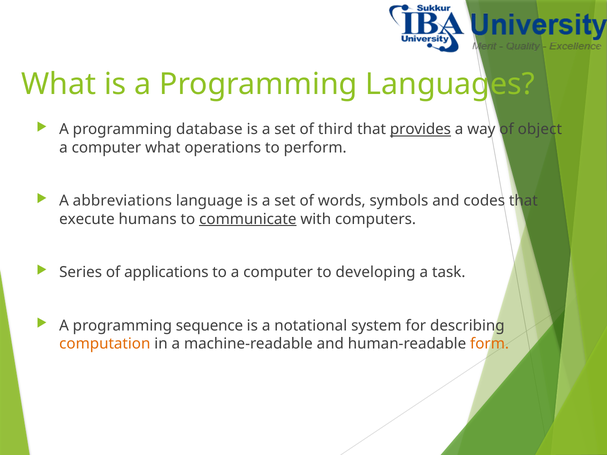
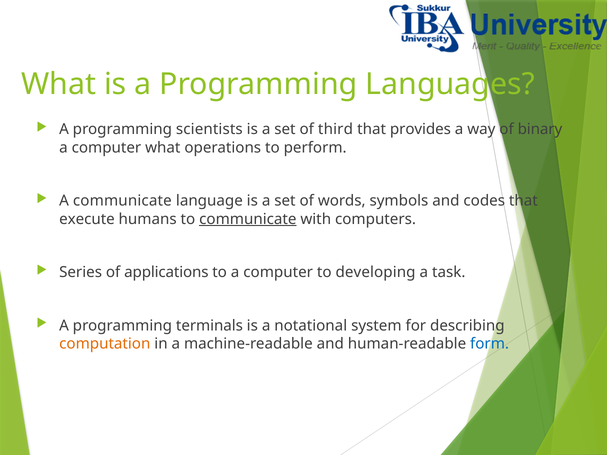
database: database -> scientists
provides underline: present -> none
object: object -> binary
A abbreviations: abbreviations -> communicate
sequence: sequence -> terminals
form colour: orange -> blue
